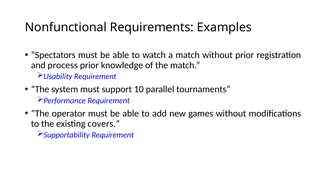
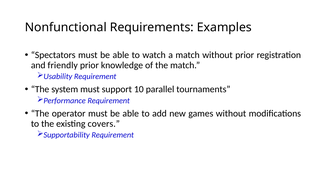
process: process -> friendly
